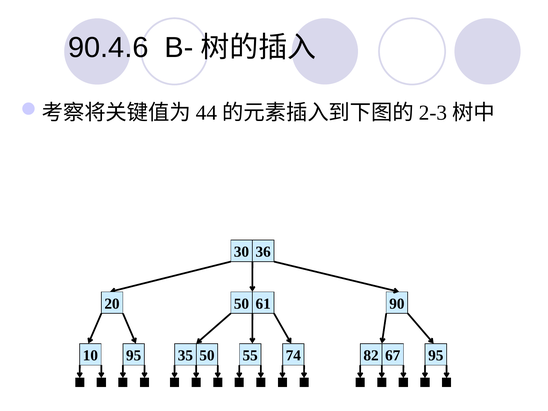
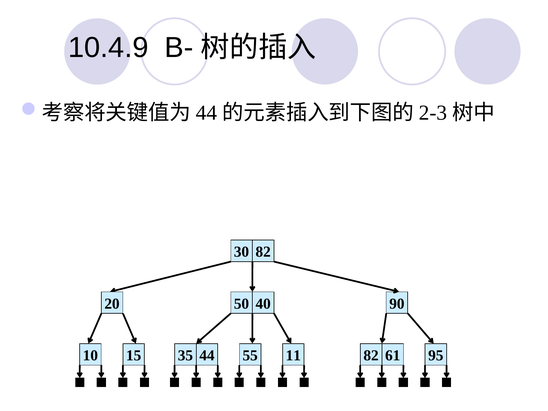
90.4.6: 90.4.6 -> 10.4.9
30 36: 36 -> 82
61: 61 -> 40
10 95: 95 -> 15
35 50: 50 -> 44
74: 74 -> 11
67: 67 -> 61
